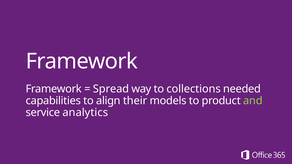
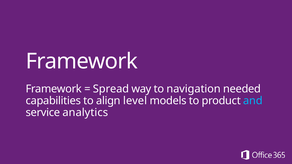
collections: collections -> navigation
their: their -> level
and colour: light green -> light blue
